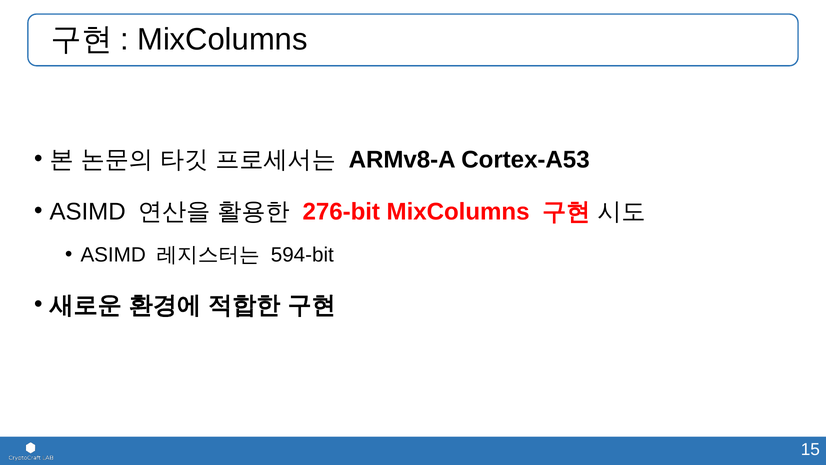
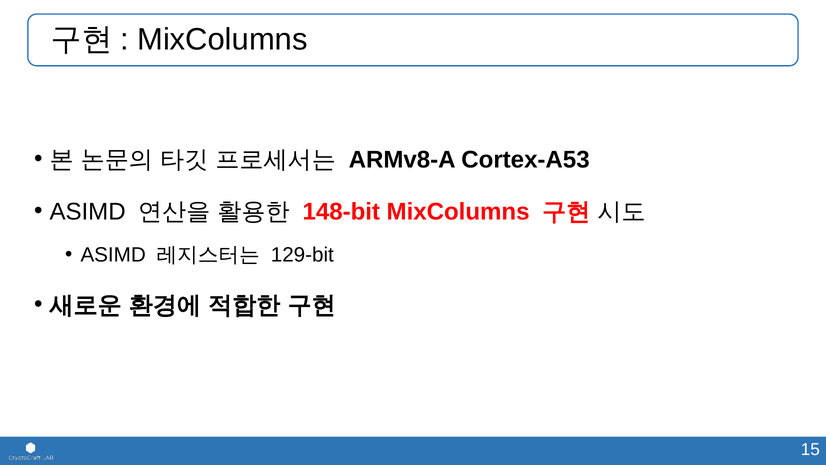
276-bit: 276-bit -> 148-bit
594-bit: 594-bit -> 129-bit
